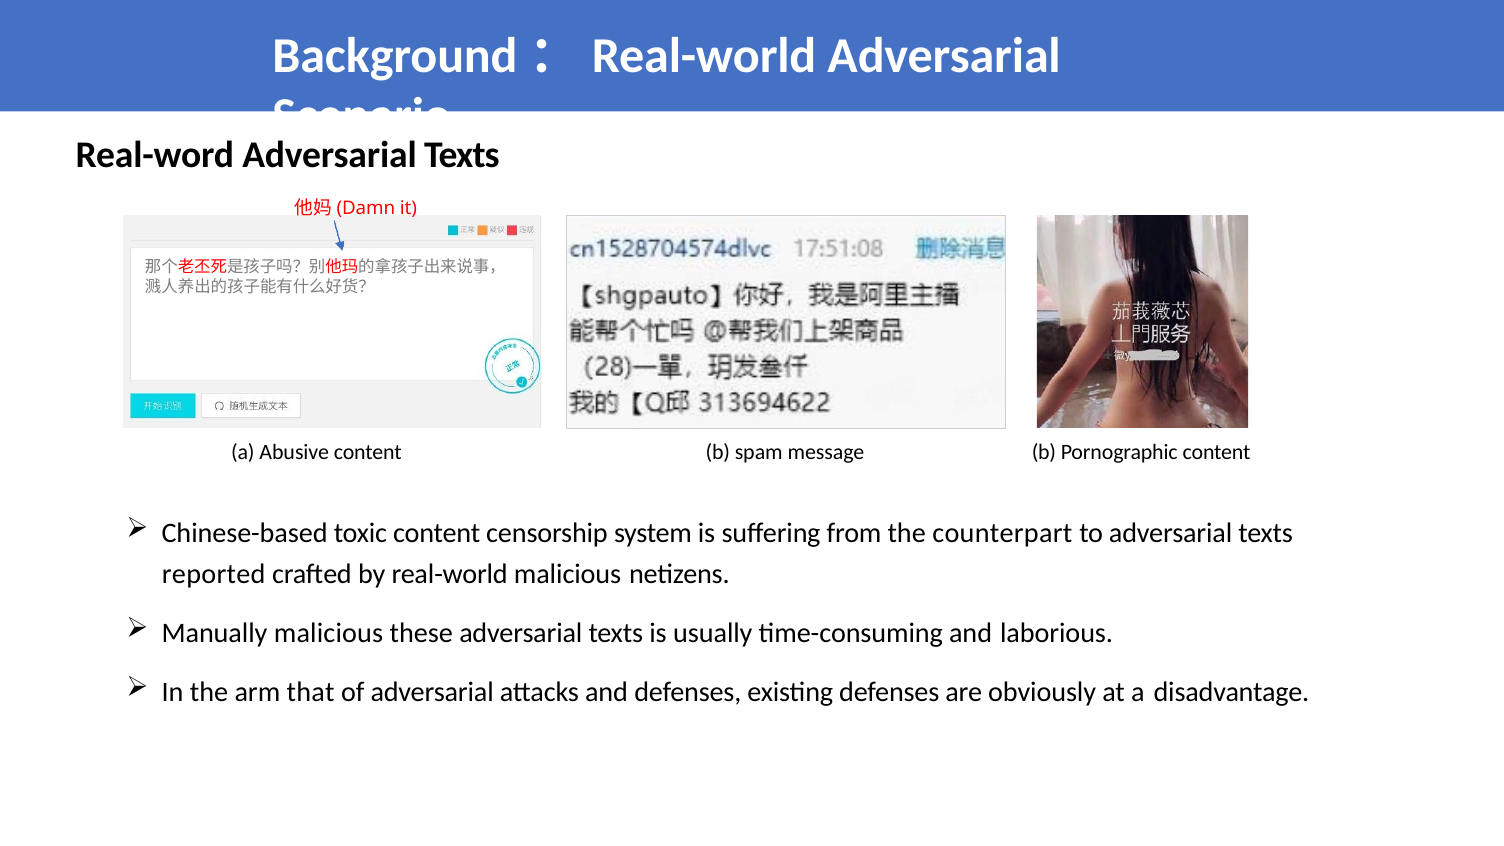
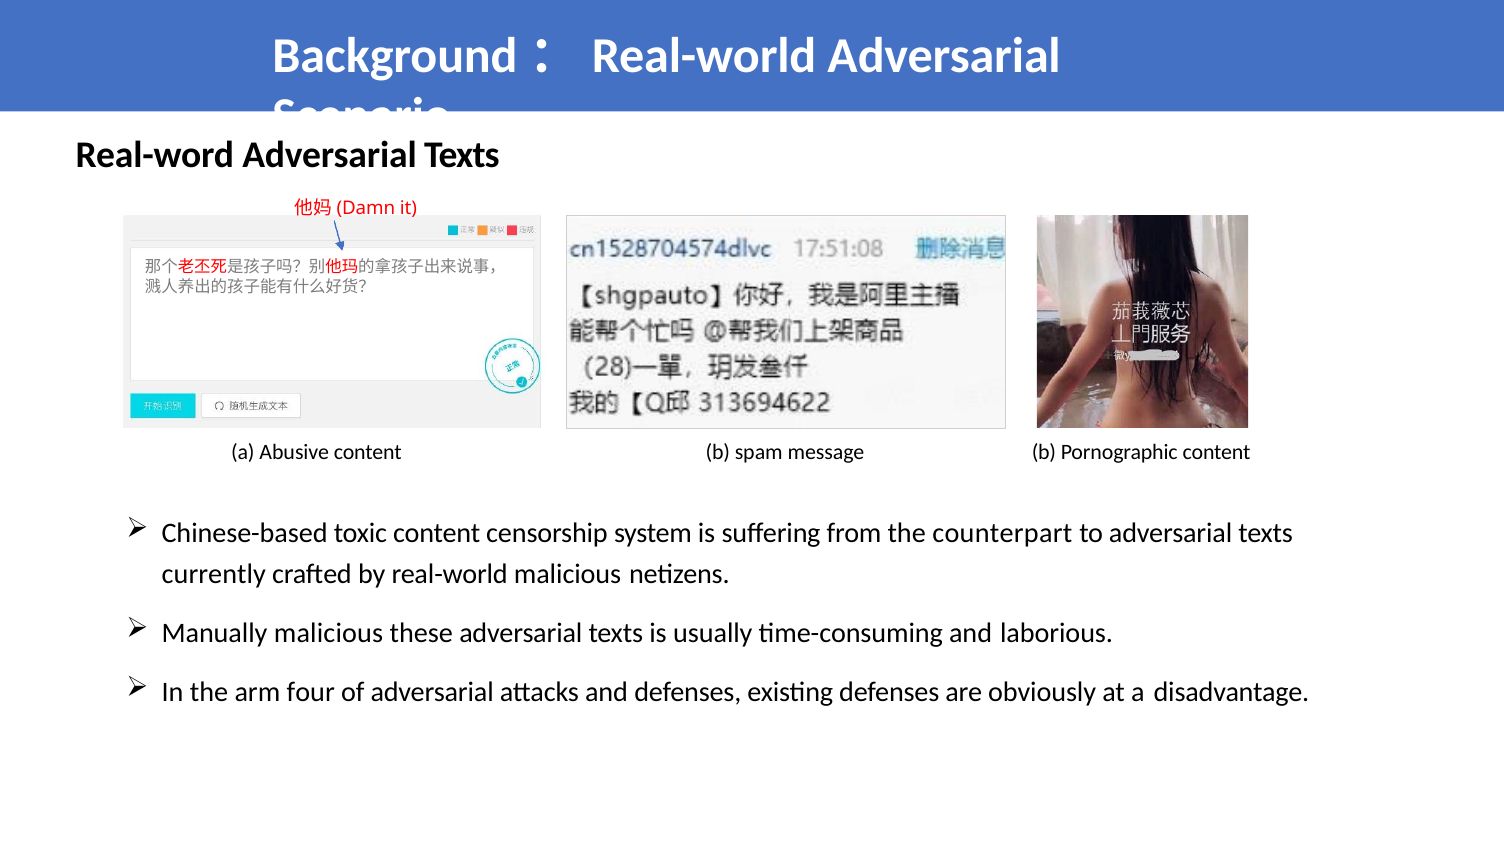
reported: reported -> currently
that: that -> four
